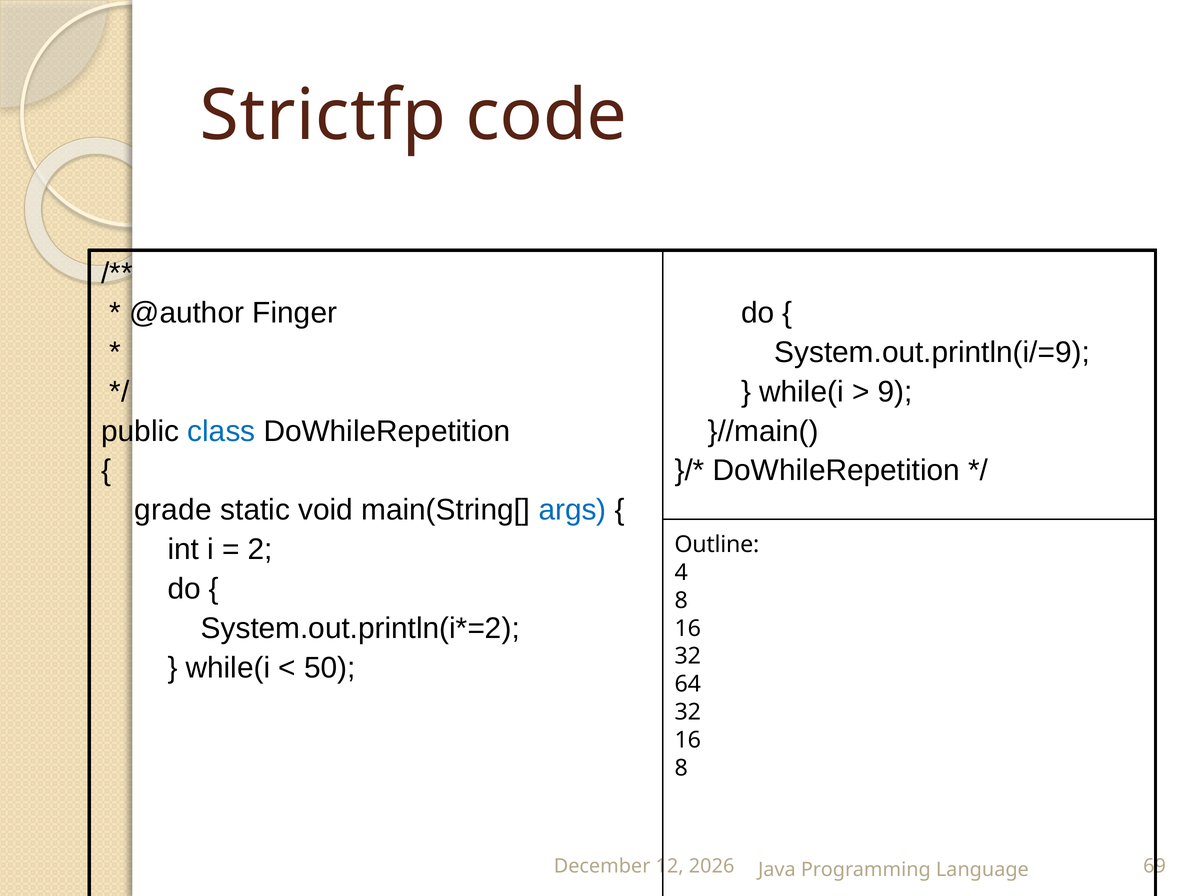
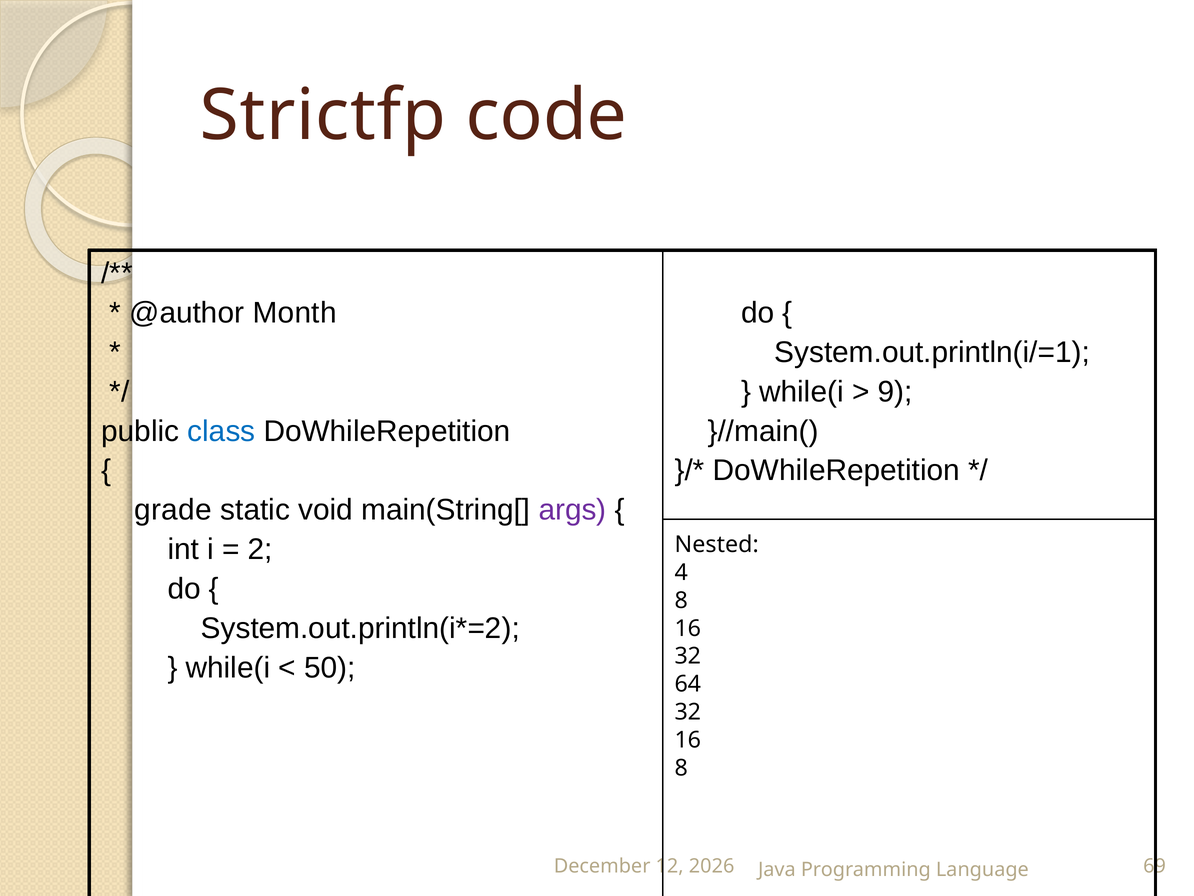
Finger: Finger -> Month
System.out.println(i/=9: System.out.println(i/=9 -> System.out.println(i/=1
args colour: blue -> purple
Outline: Outline -> Nested
